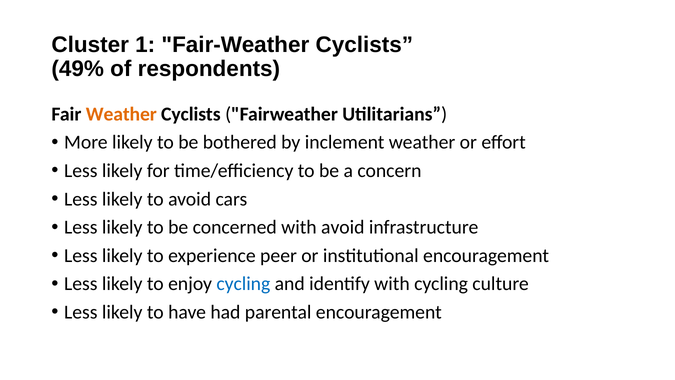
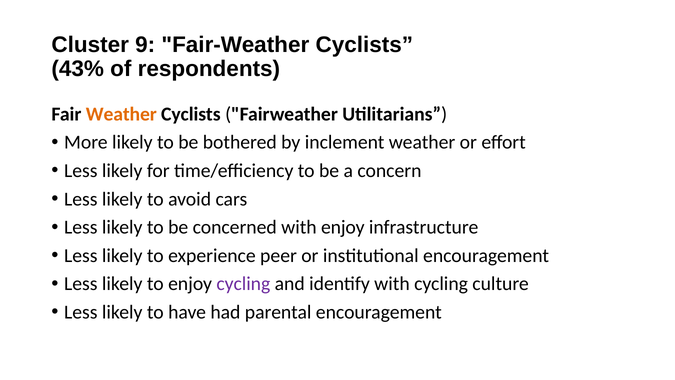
1: 1 -> 9
49%: 49% -> 43%
with avoid: avoid -> enjoy
cycling at (243, 284) colour: blue -> purple
